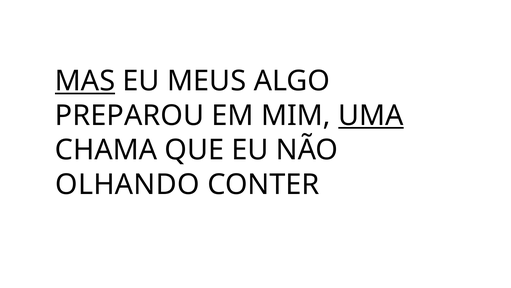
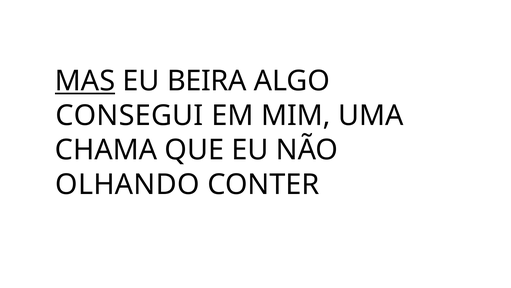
MEUS: MEUS -> BEIRA
PREPAROU: PREPAROU -> CONSEGUI
UMA underline: present -> none
